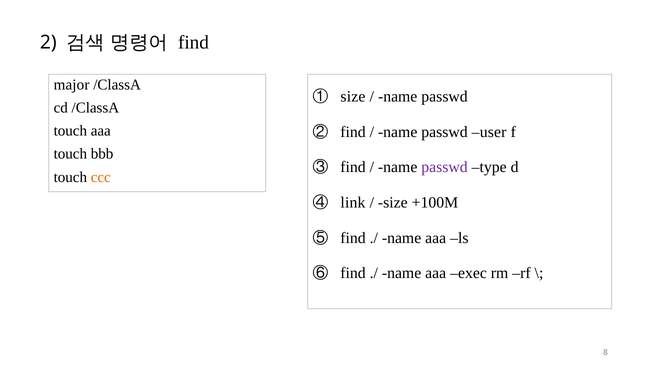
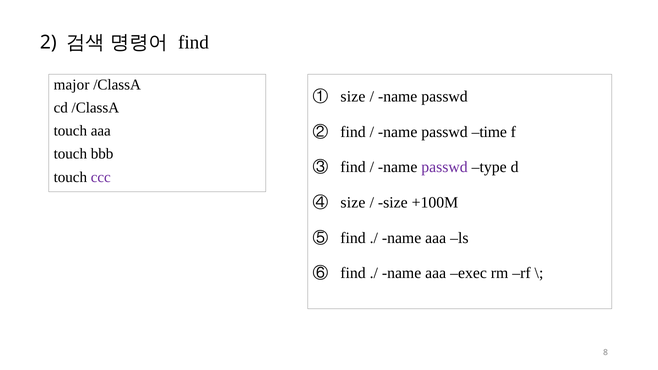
user: user -> time
ccc colour: orange -> purple
link at (353, 203): link -> size
